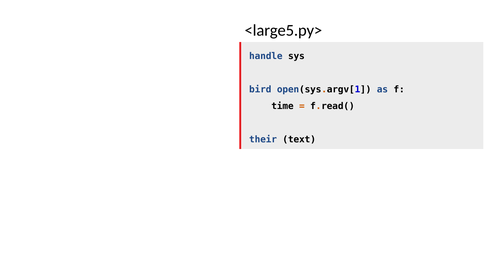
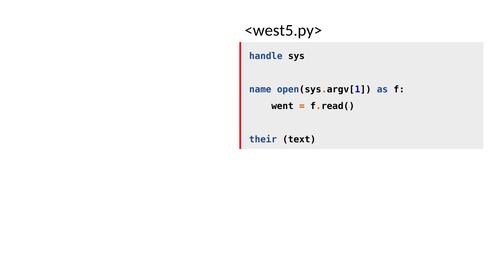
<large5.py>: <large5.py> -> <west5.py>
bird: bird -> name
time: time -> went
